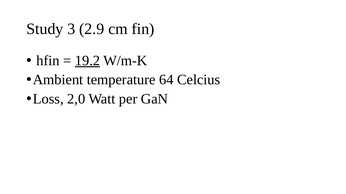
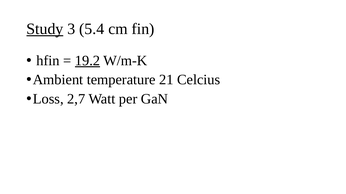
Study underline: none -> present
2.9: 2.9 -> 5.4
64: 64 -> 21
2,0: 2,0 -> 2,7
